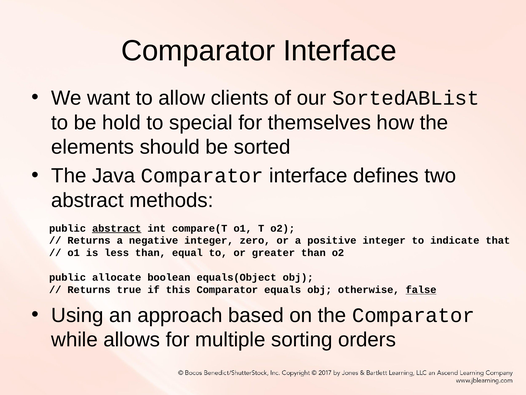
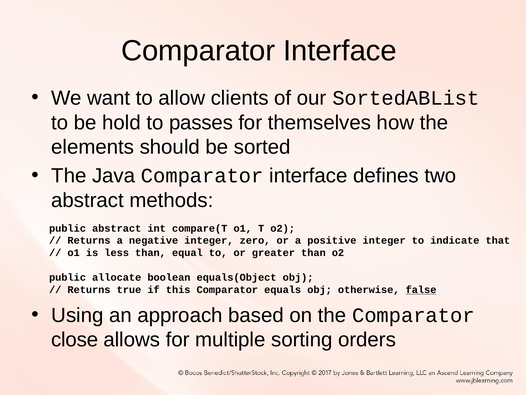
special: special -> passes
abstract at (117, 228) underline: present -> none
while: while -> close
